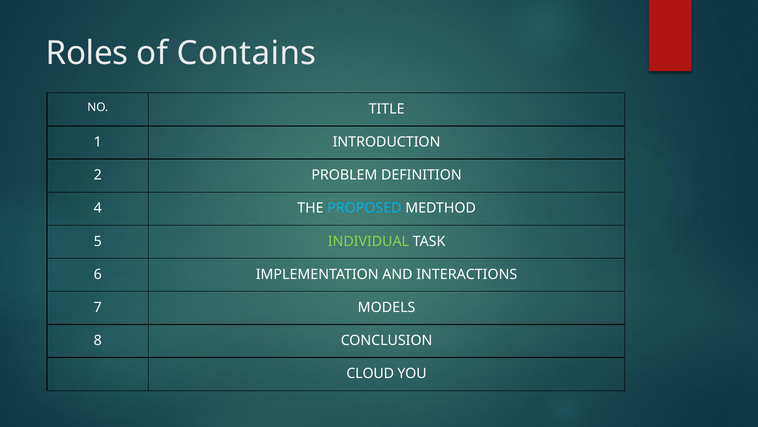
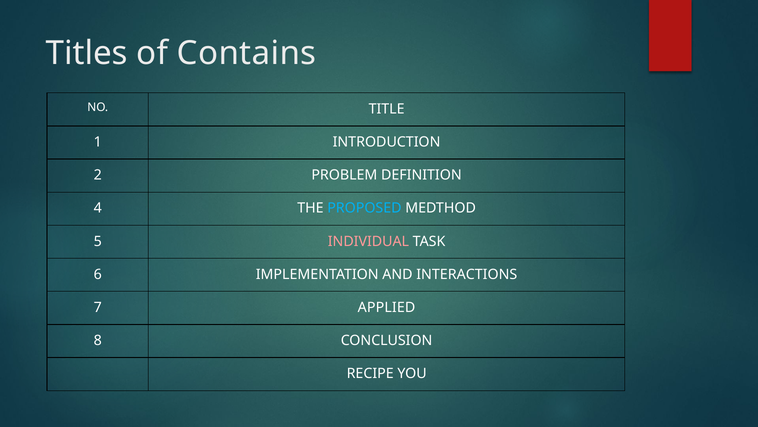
Roles: Roles -> Titles
INDIVIDUAL colour: light green -> pink
MODELS: MODELS -> APPLIED
CLOUD: CLOUD -> RECIPE
